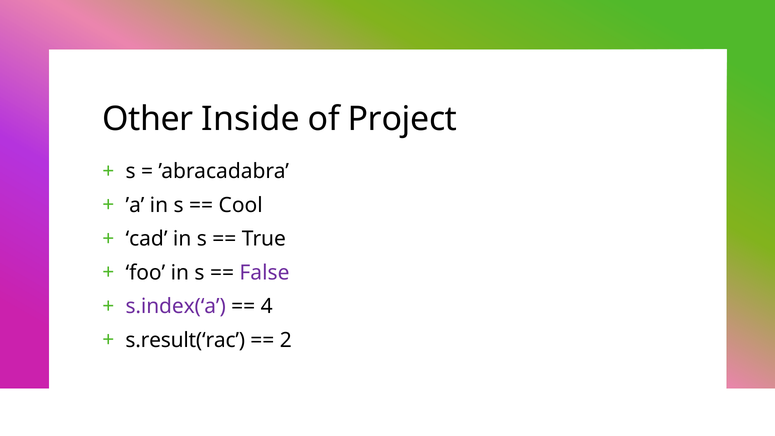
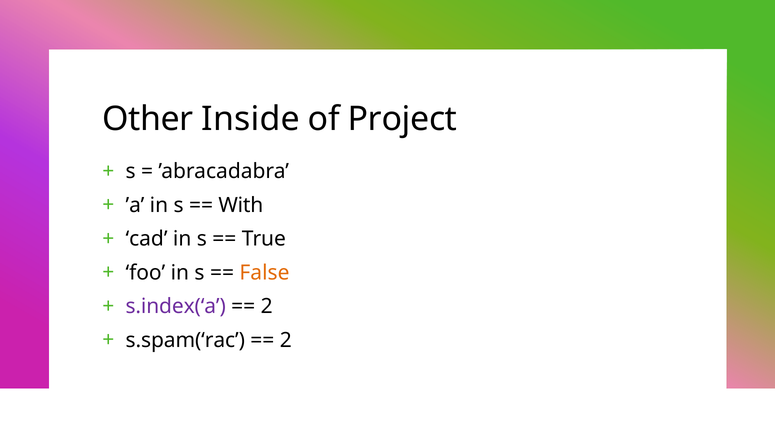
Cool: Cool -> With
False colour: purple -> orange
4 at (267, 306): 4 -> 2
s.result(‘rac: s.result(‘rac -> s.spam(‘rac
